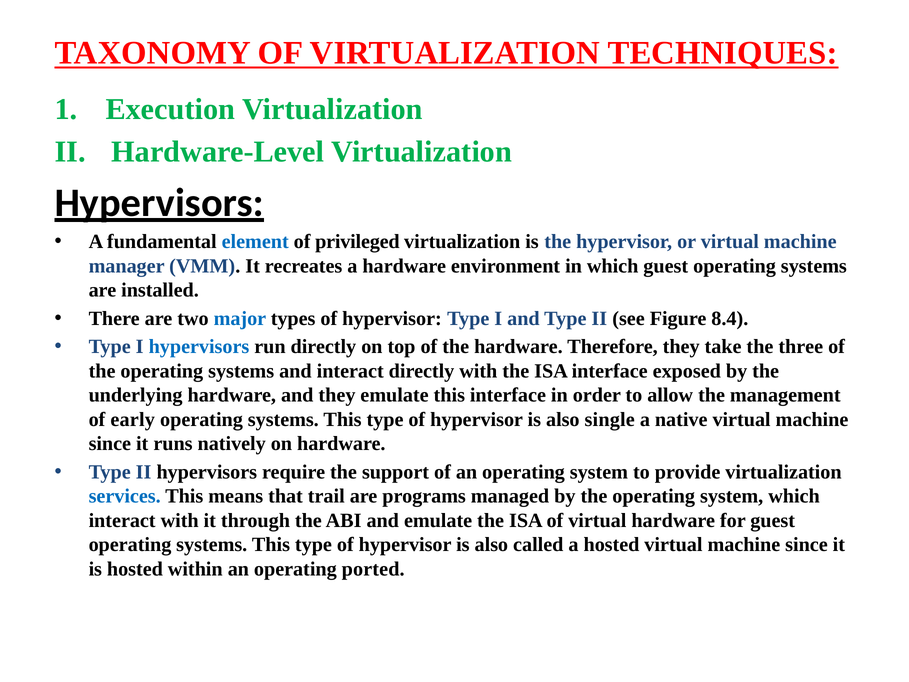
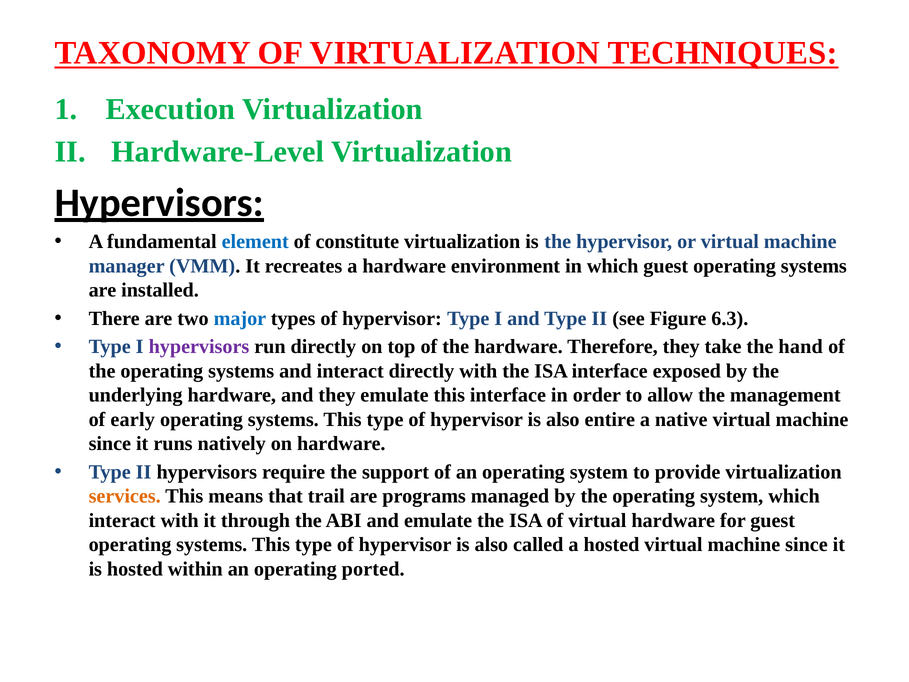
privileged: privileged -> constitute
8.4: 8.4 -> 6.3
hypervisors at (199, 347) colour: blue -> purple
three: three -> hand
single: single -> entire
services colour: blue -> orange
